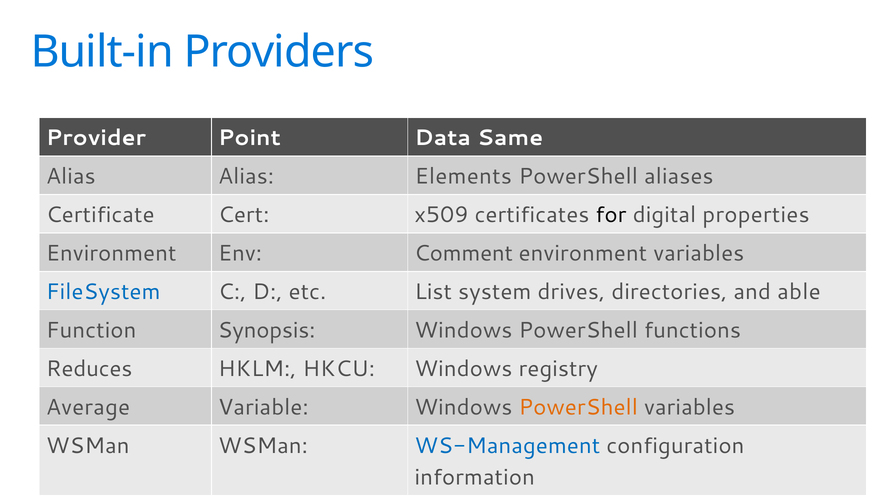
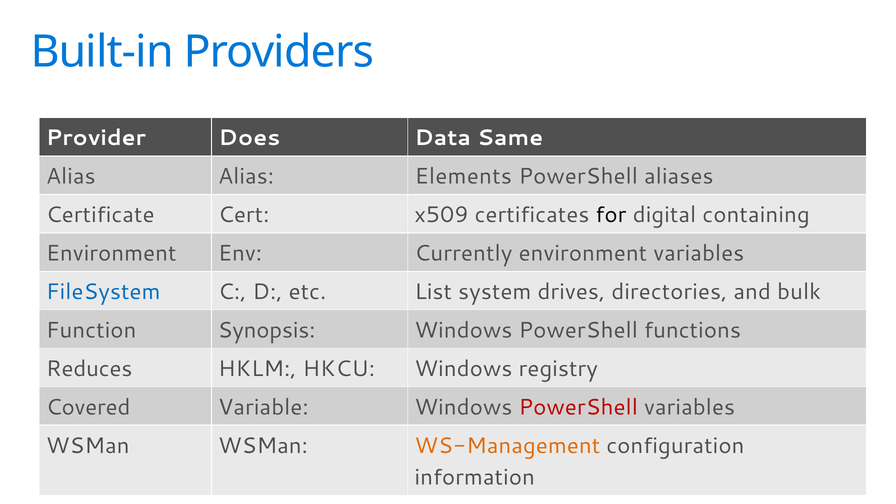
Point: Point -> Does
properties: properties -> containing
Comment: Comment -> Currently
able: able -> bulk
Average: Average -> Covered
PowerShell at (578, 407) colour: orange -> red
WS-Management colour: blue -> orange
